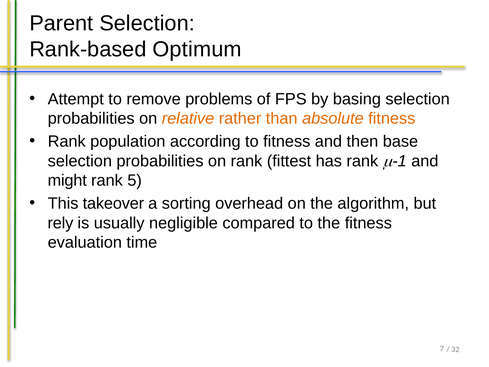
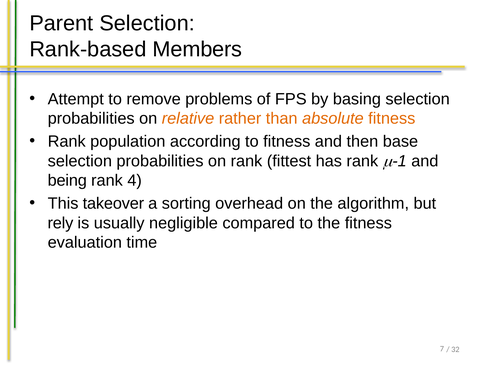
Optimum: Optimum -> Members
might: might -> being
5: 5 -> 4
